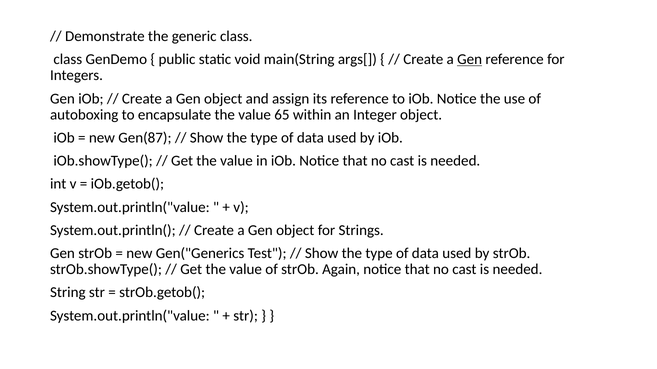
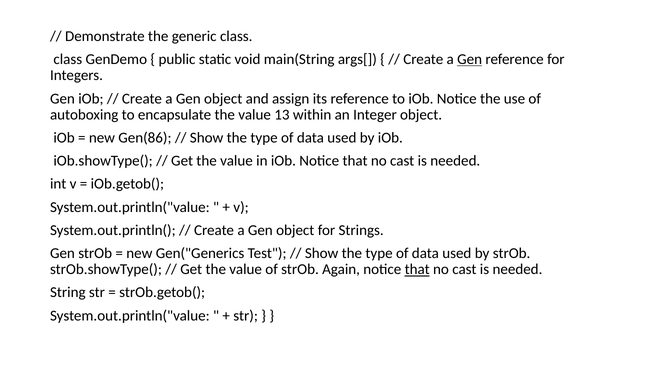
65: 65 -> 13
Gen(87: Gen(87 -> Gen(86
that at (417, 270) underline: none -> present
